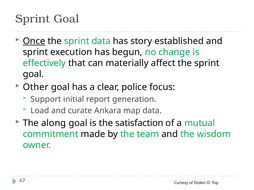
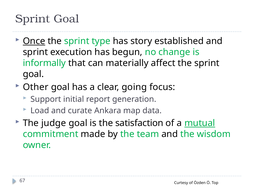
sprint data: data -> type
effectively: effectively -> informally
police: police -> going
along: along -> judge
mutual underline: none -> present
